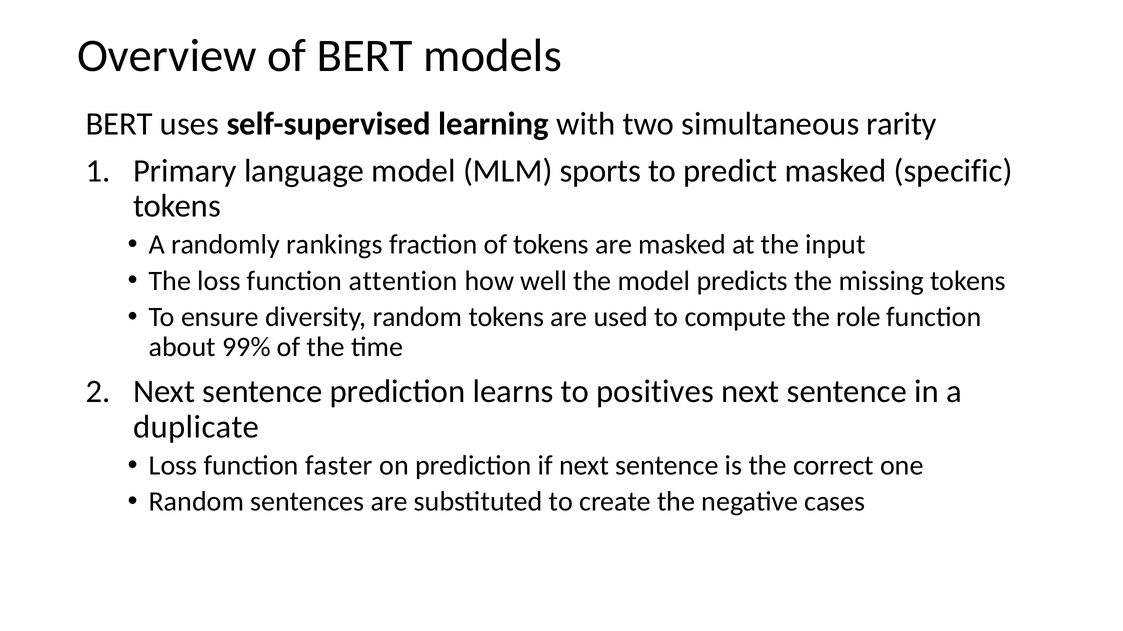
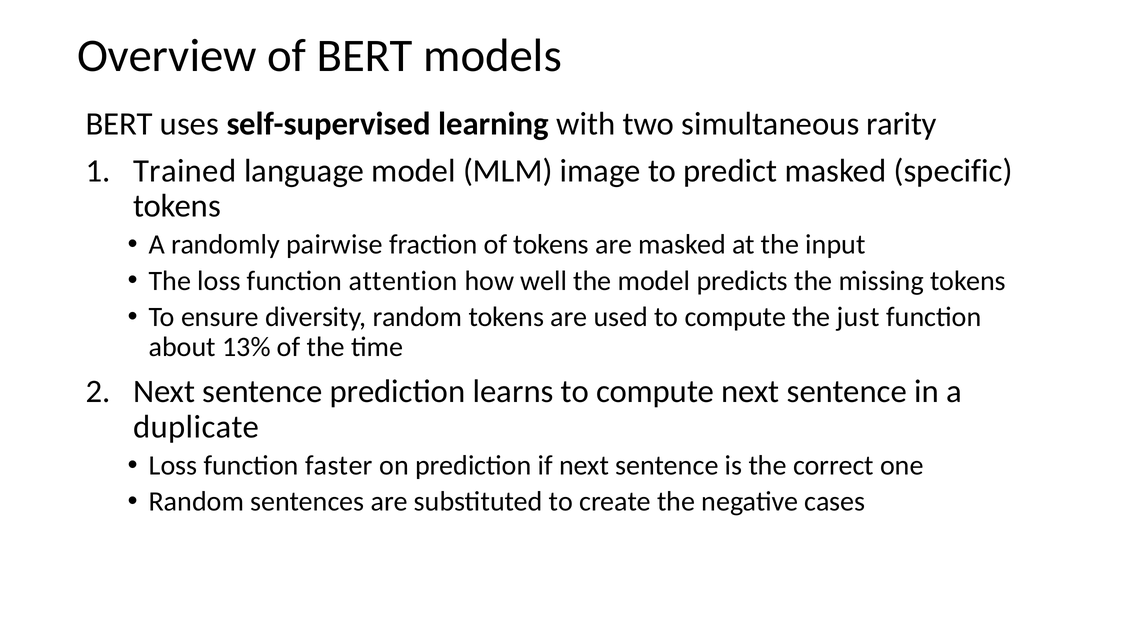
Primary: Primary -> Trained
sports: sports -> image
rankings: rankings -> pairwise
role: role -> just
99%: 99% -> 13%
learns to positives: positives -> compute
